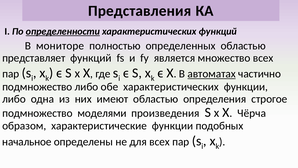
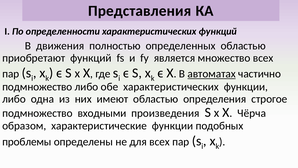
определенности underline: present -> none
мониторе: мониторе -> движения
представляет: представляет -> приобретают
моделями: моделями -> входными
начальное: начальное -> проблемы
